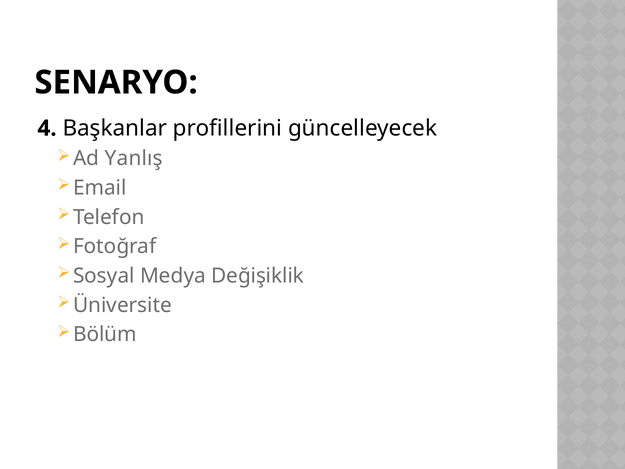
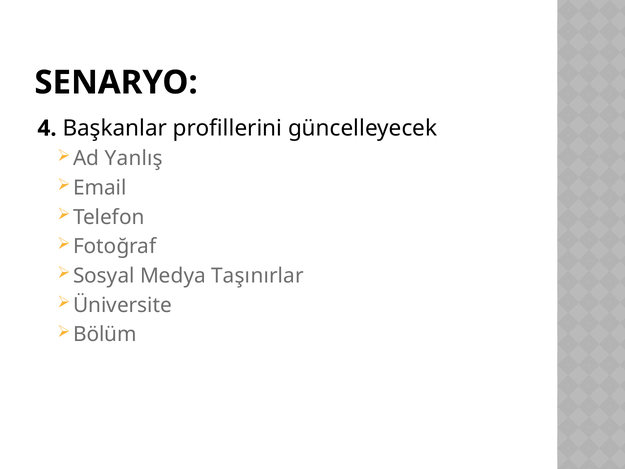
Değişiklik: Değişiklik -> Taşınırlar
